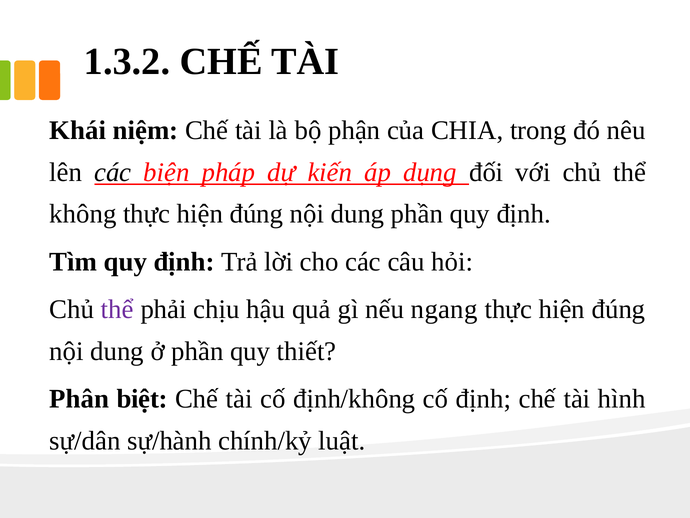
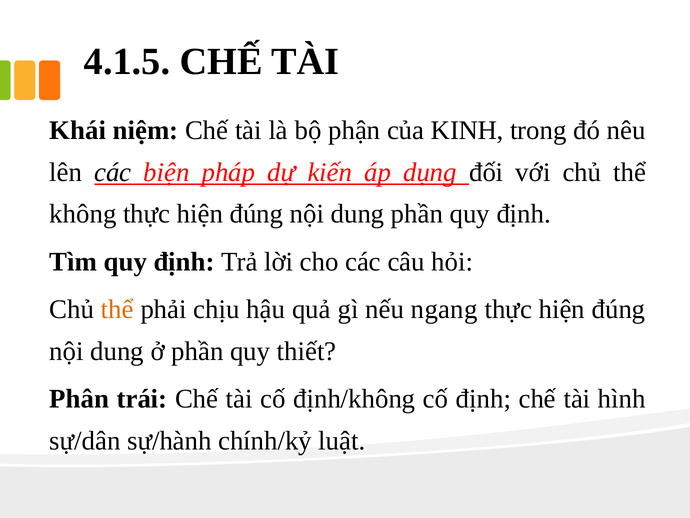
1.3.2: 1.3.2 -> 4.1.5
CHIA: CHIA -> KINH
thể at (117, 309) colour: purple -> orange
biệt: biệt -> trái
